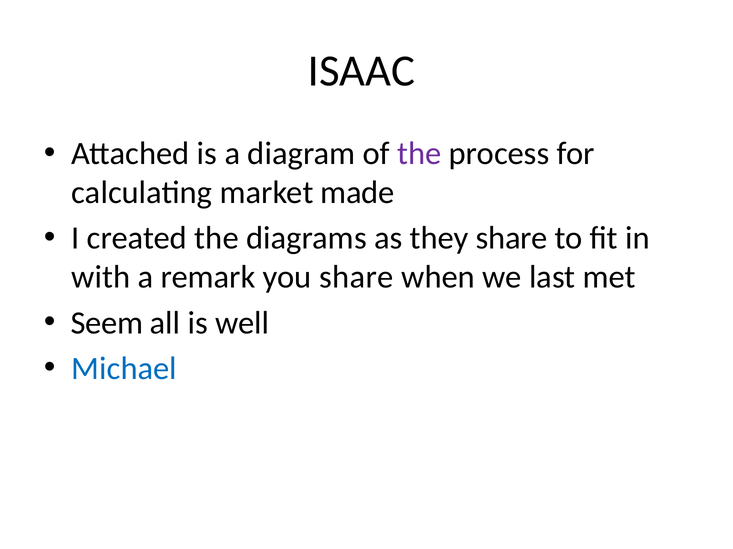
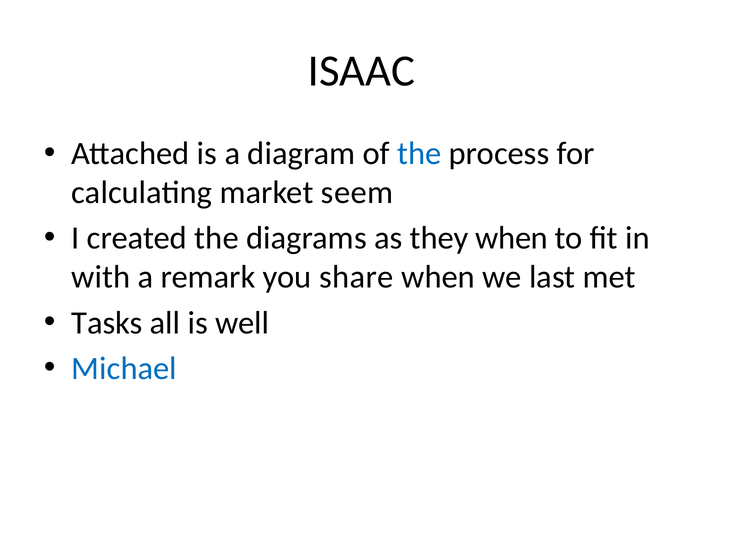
the at (419, 154) colour: purple -> blue
made: made -> seem
they share: share -> when
Seem: Seem -> Tasks
